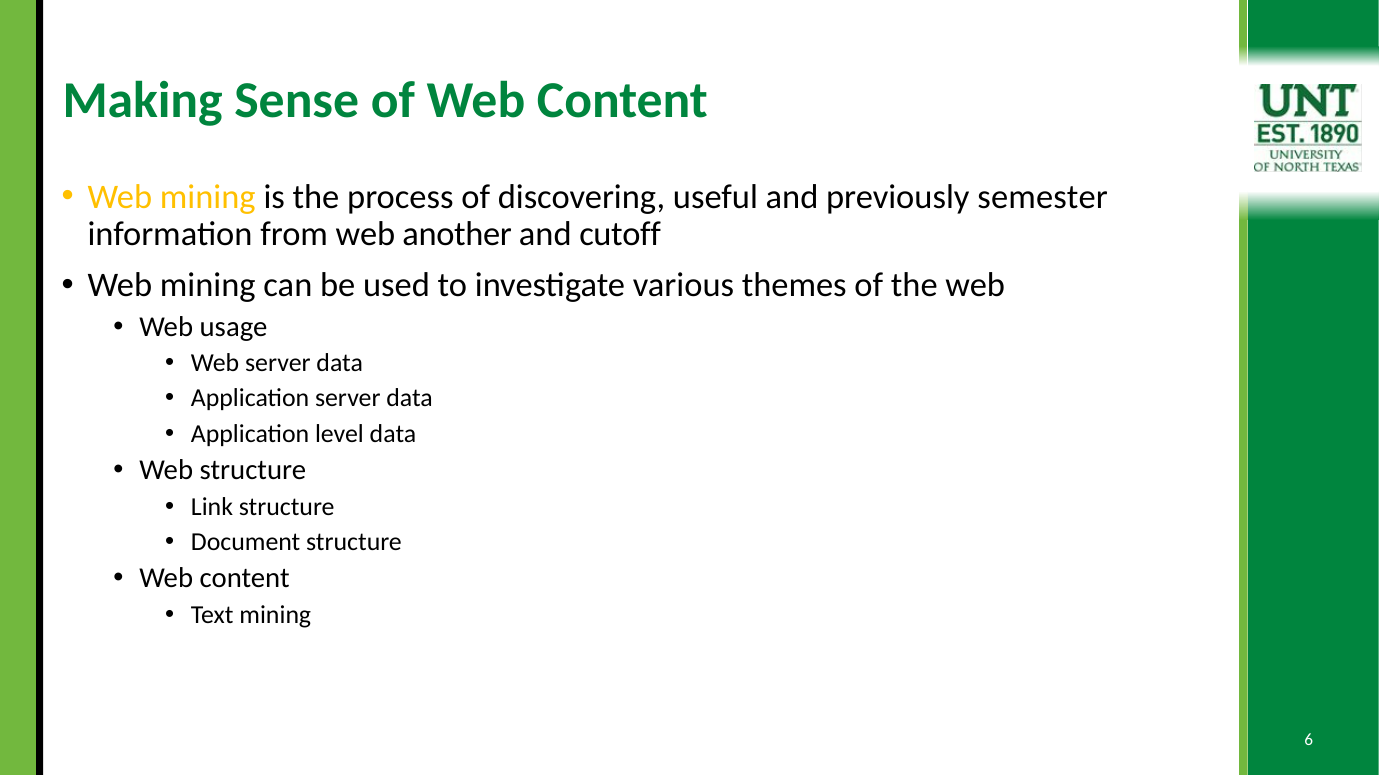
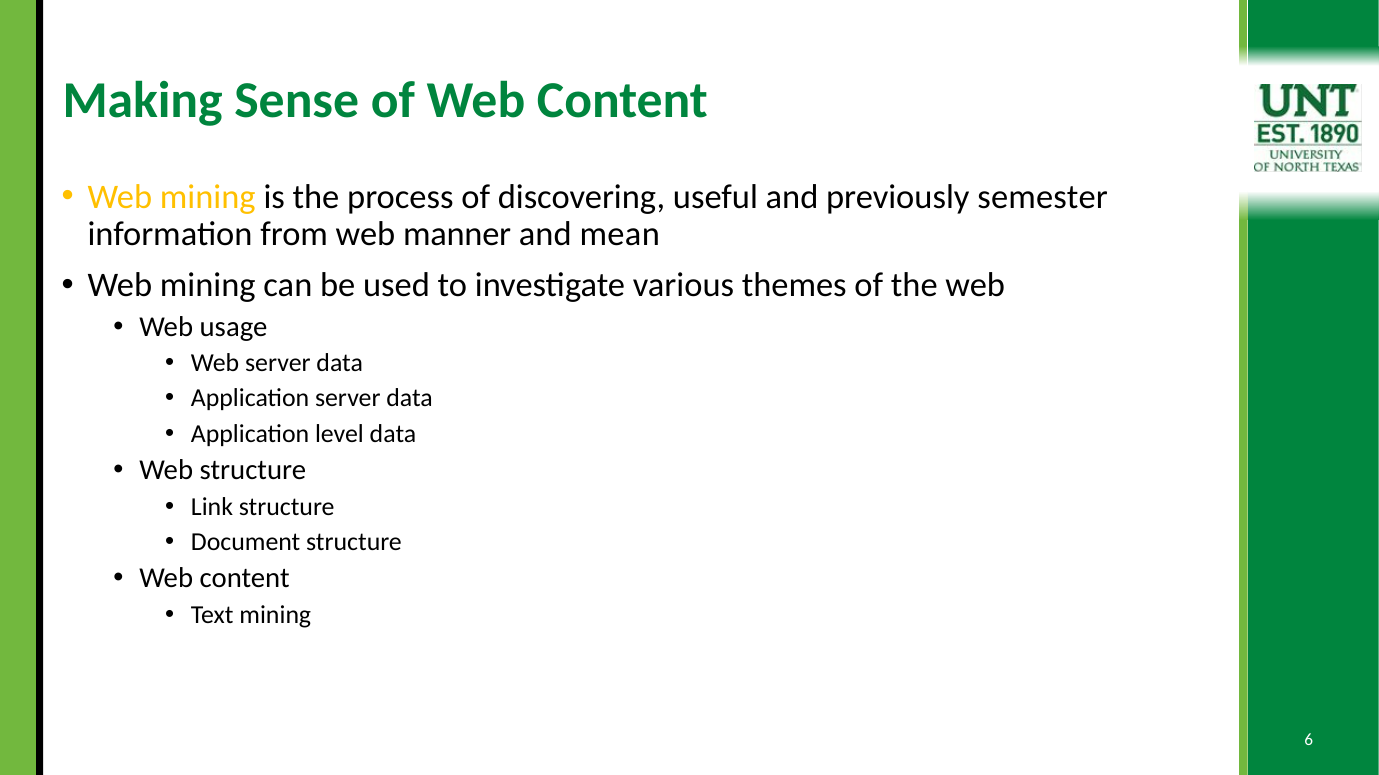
another: another -> manner
cutoff: cutoff -> mean
